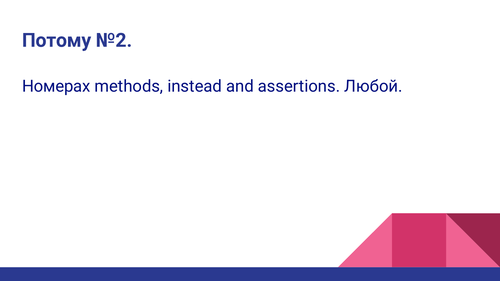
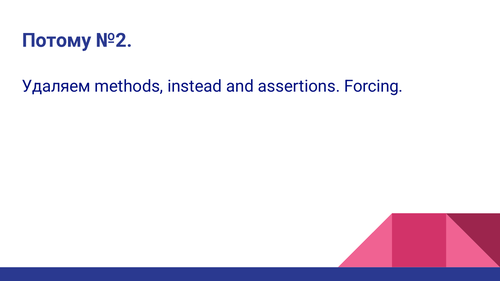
Номерах: Номерах -> Удаляем
Любой: Любой -> Forcing
